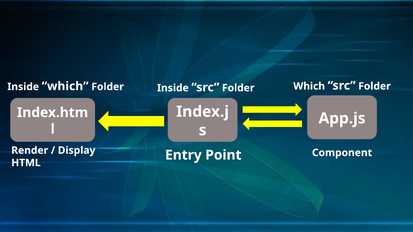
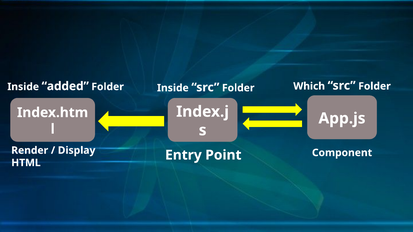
Inside which: which -> added
